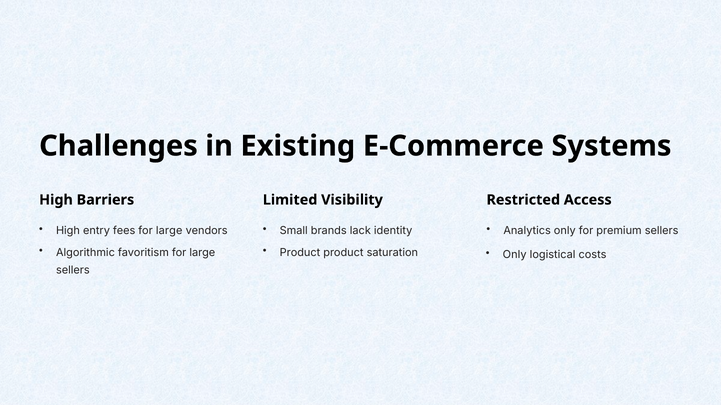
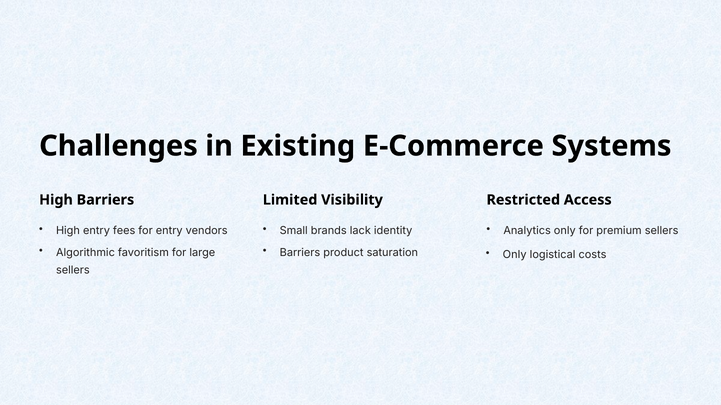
fees for large: large -> entry
Product at (300, 253): Product -> Barriers
